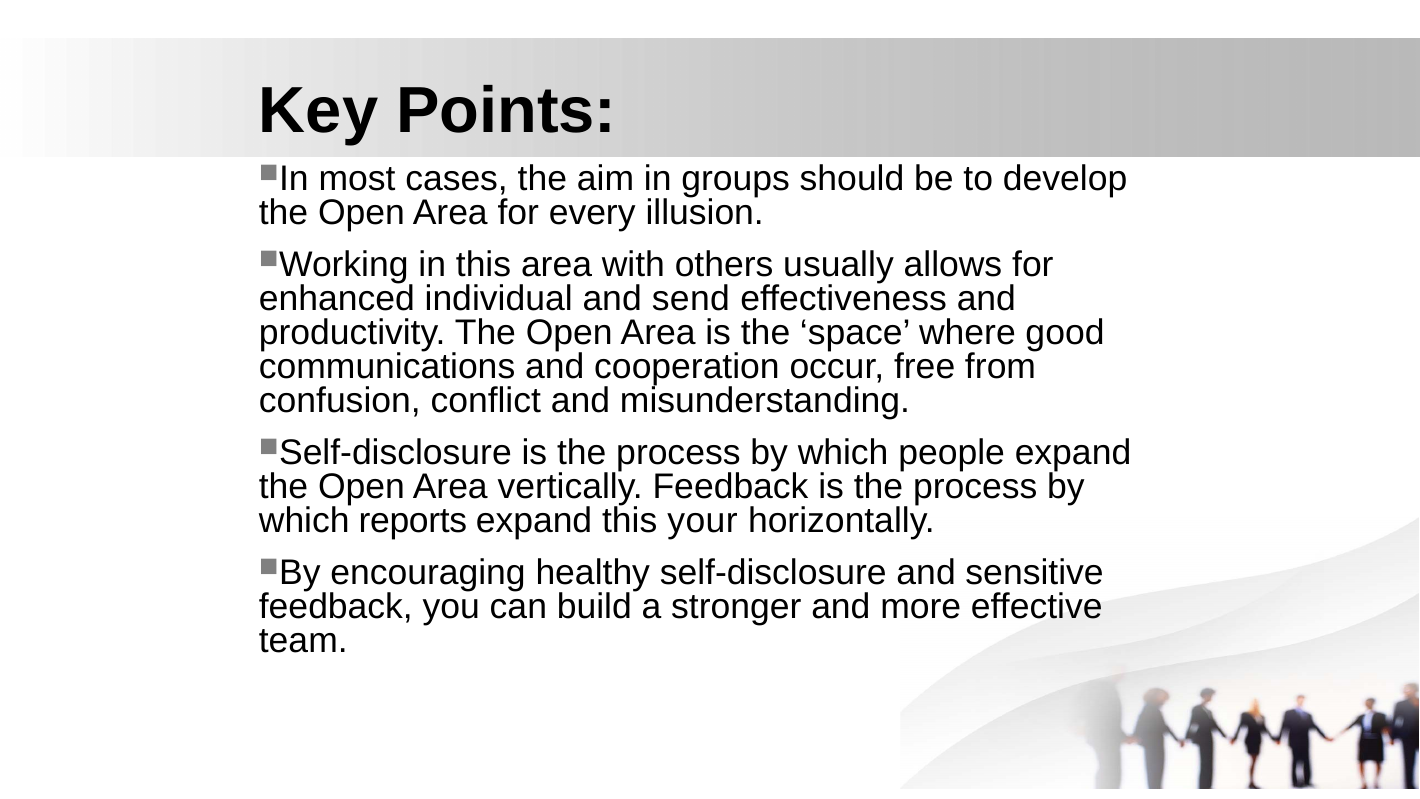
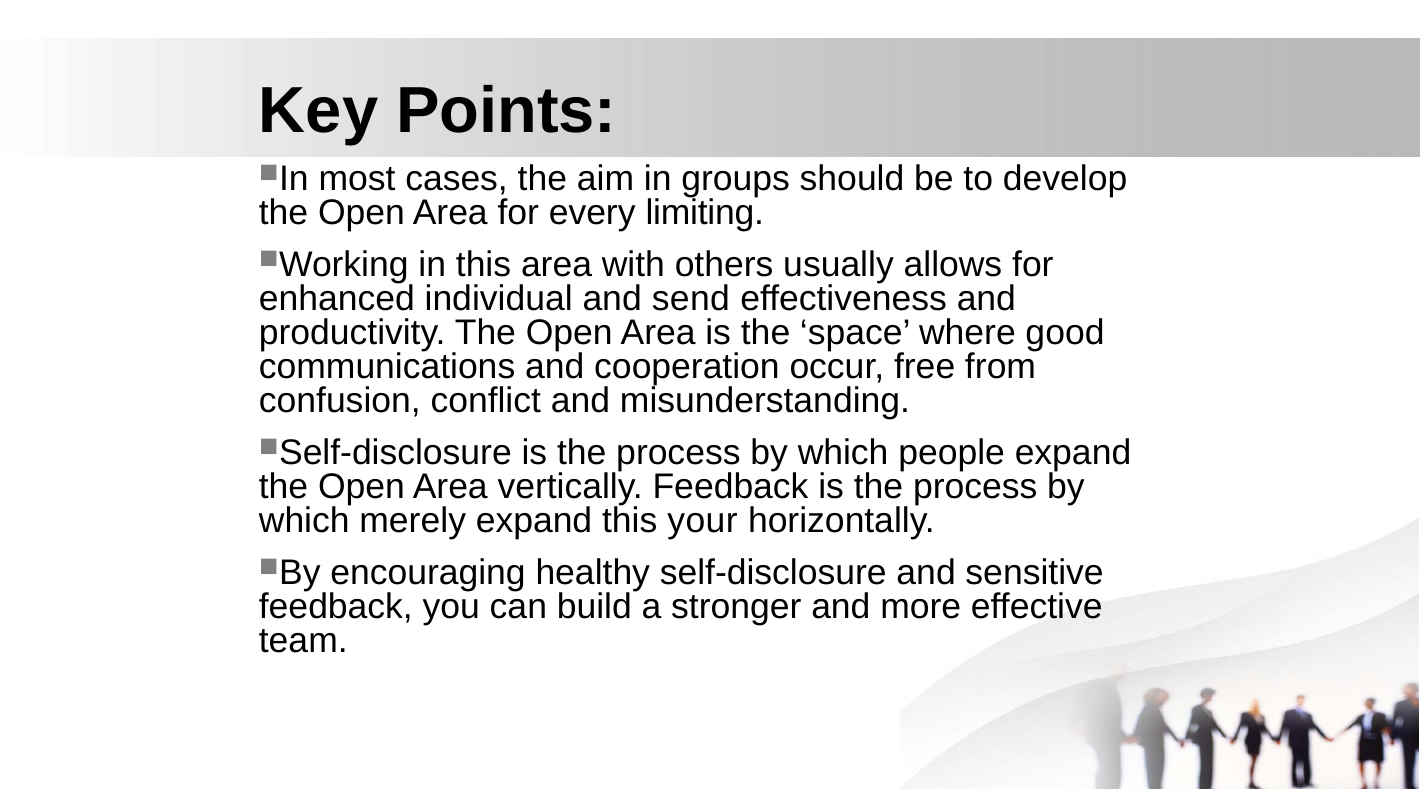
illusion: illusion -> limiting
reports: reports -> merely
